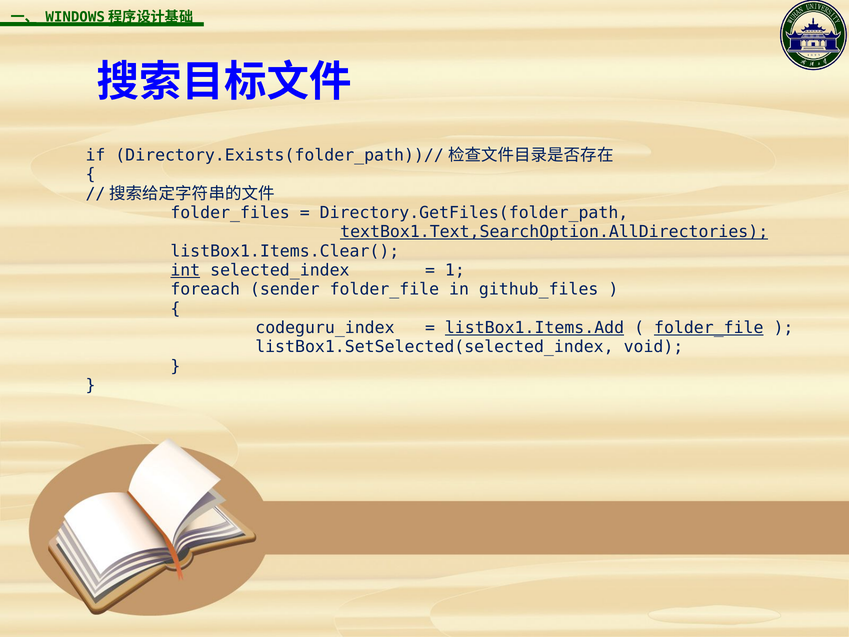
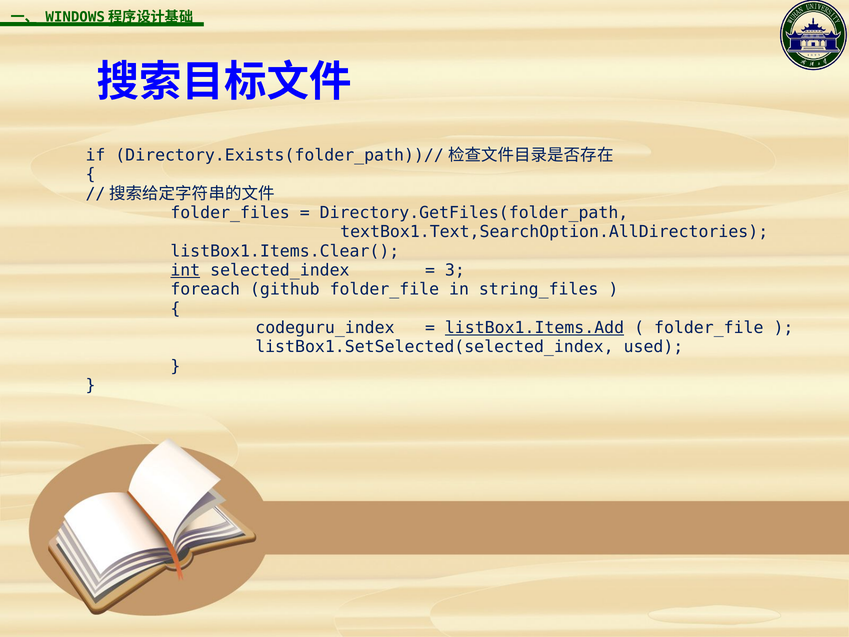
textBox1.Text,SearchOption.AllDirectories underline: present -> none
1: 1 -> 3
sender: sender -> github
github_files: github_files -> string_files
folder_file at (709, 328) underline: present -> none
void: void -> used
